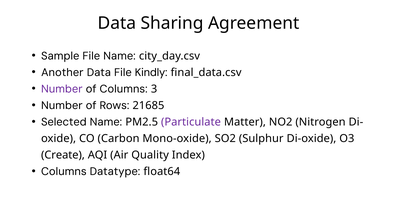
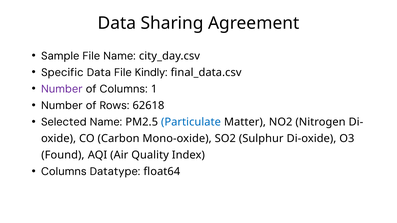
Another: Another -> Specific
3: 3 -> 1
21685: 21685 -> 62618
Particulate colour: purple -> blue
Create: Create -> Found
